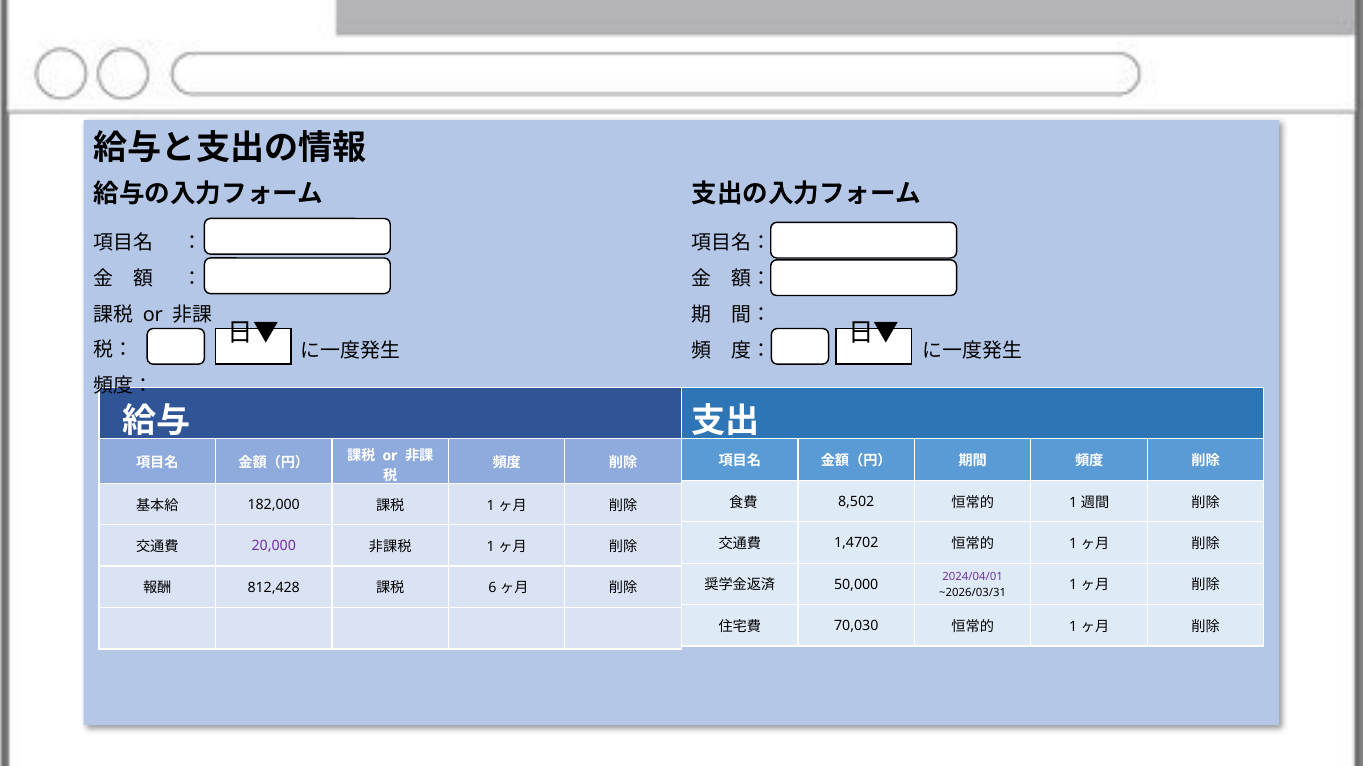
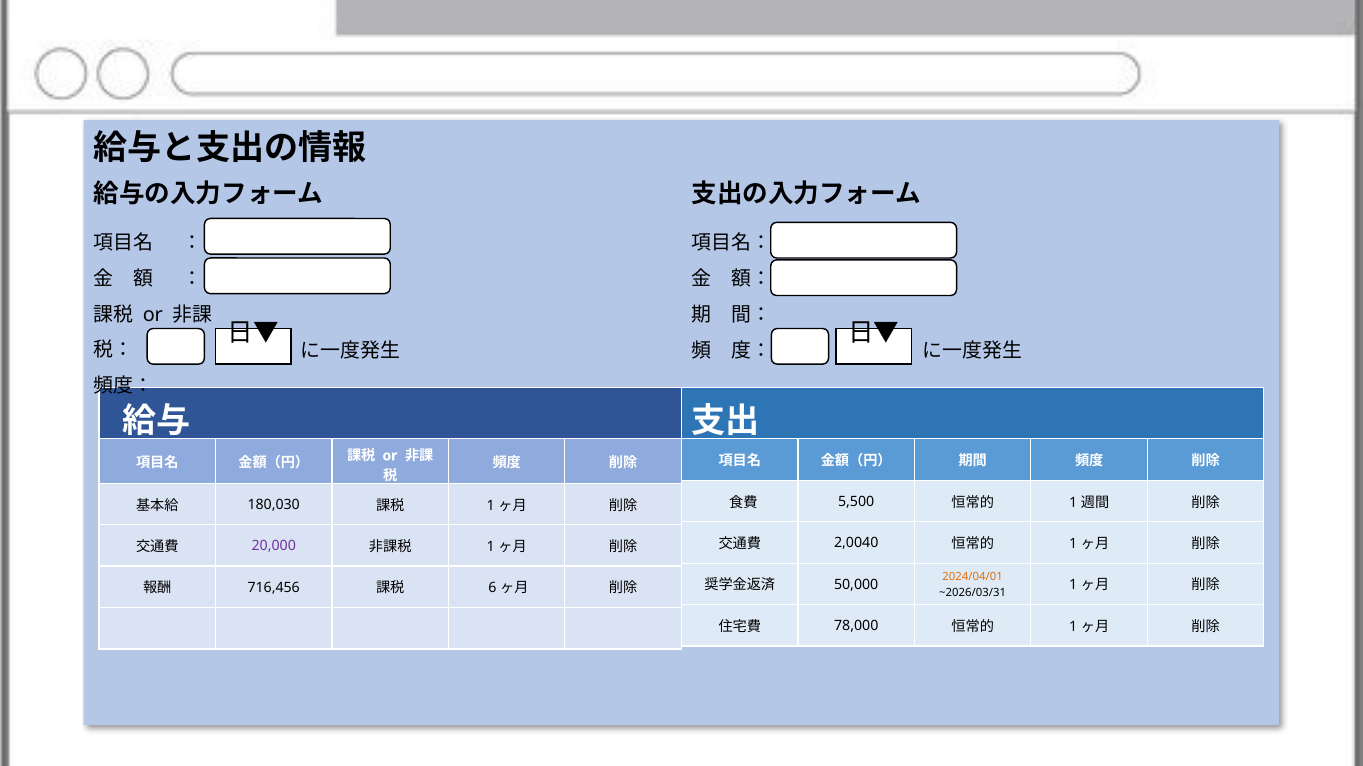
8,502: 8,502 -> 5,500
182,000: 182,000 -> 180,030
1,4702: 1,4702 -> 2,0040
2024/04/01 colour: purple -> orange
812,428: 812,428 -> 716,456
70,030: 70,030 -> 78,000
